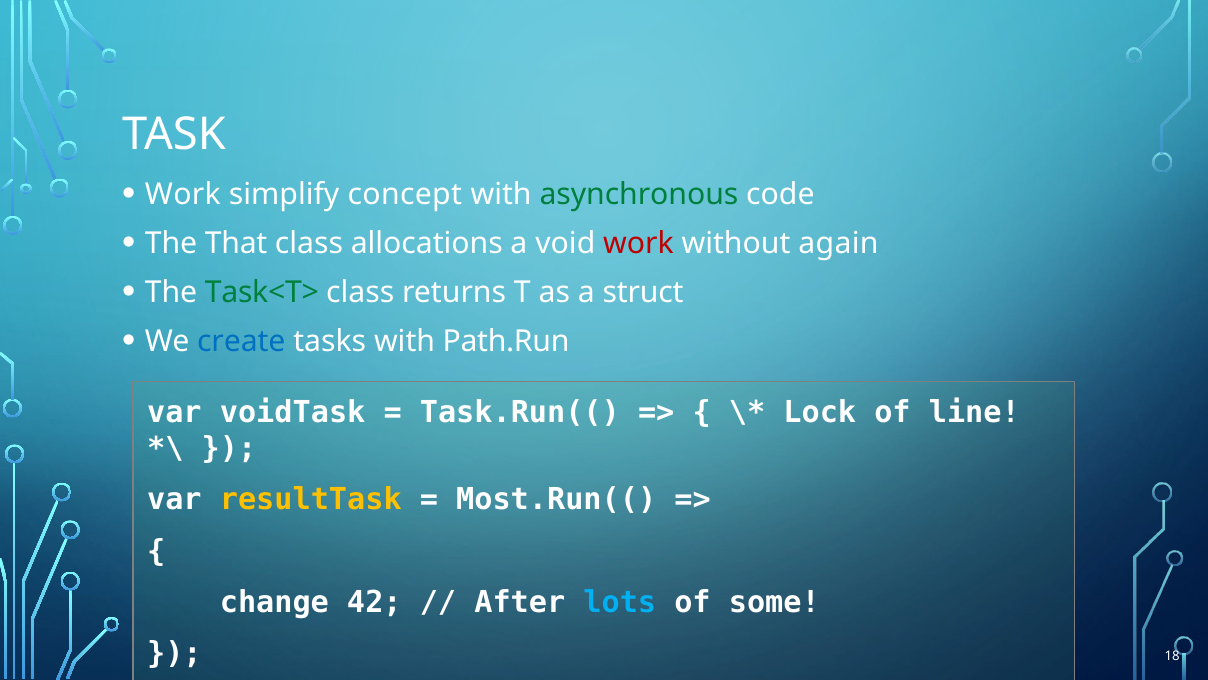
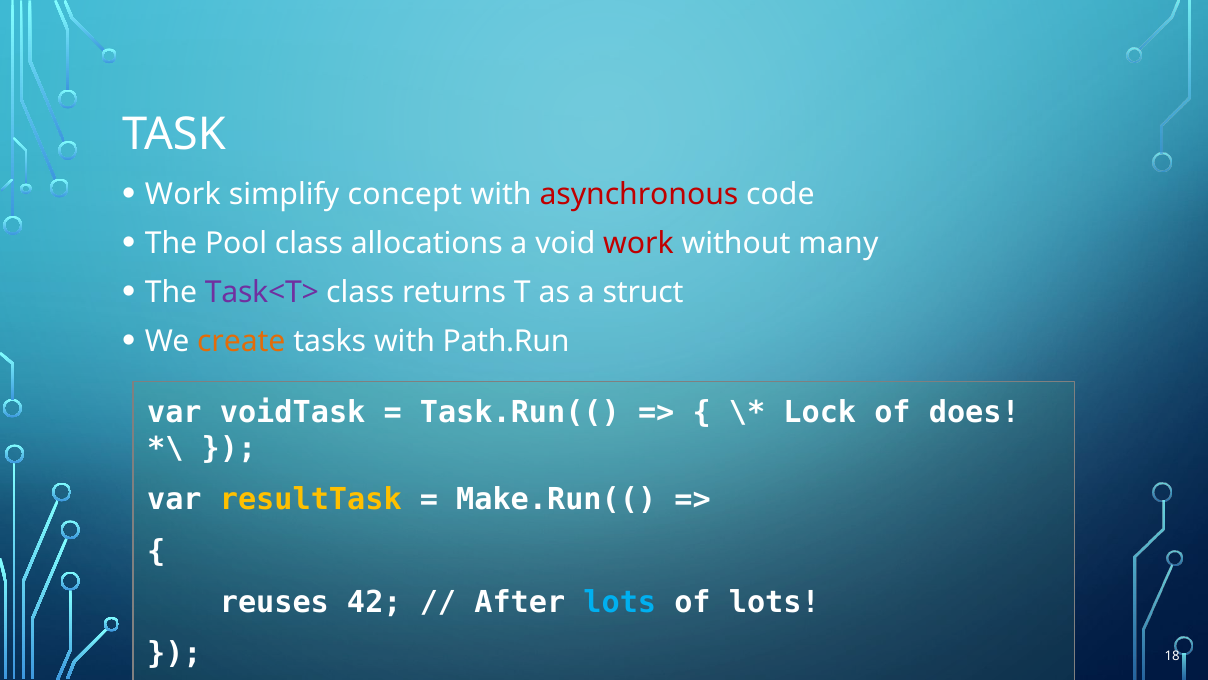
asynchronous colour: green -> red
That: That -> Pool
again: again -> many
Task<T> colour: green -> purple
create colour: blue -> orange
line: line -> does
Most.Run((: Most.Run(( -> Make.Run((
change: change -> reuses
of some: some -> lots
